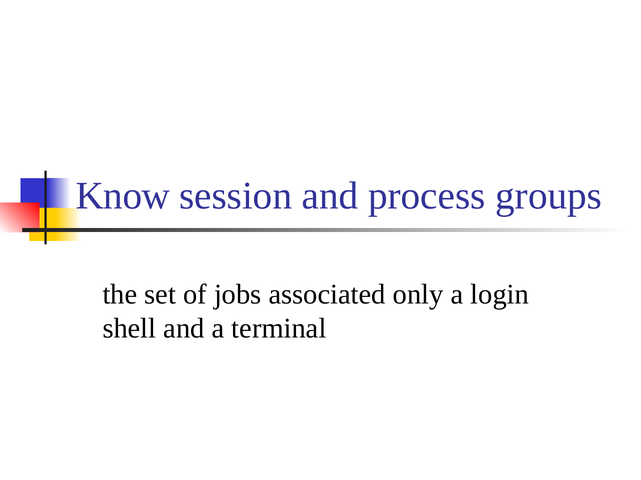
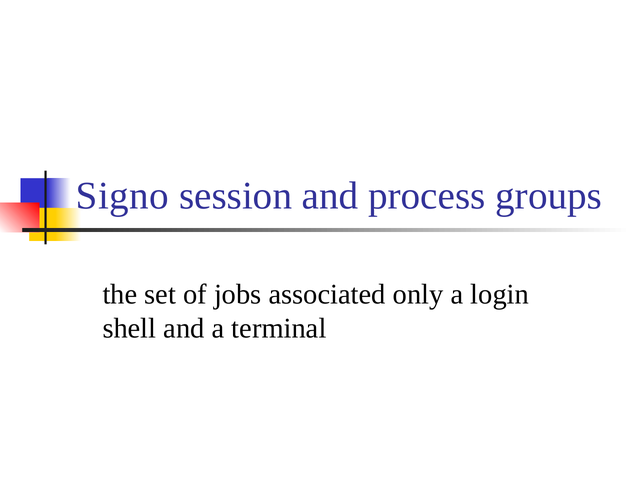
Know: Know -> Signo
